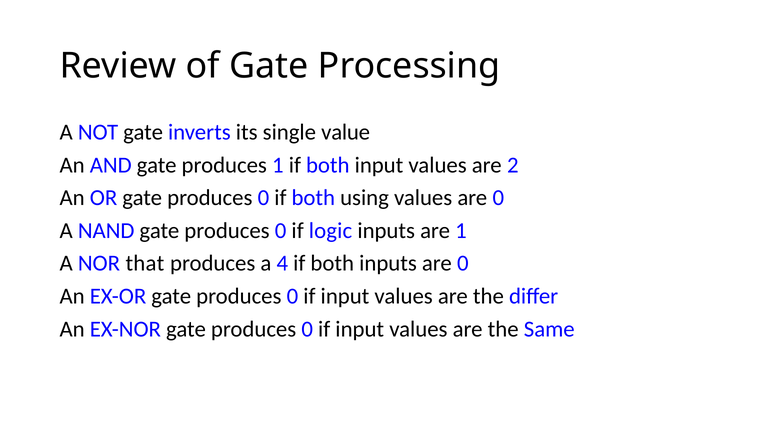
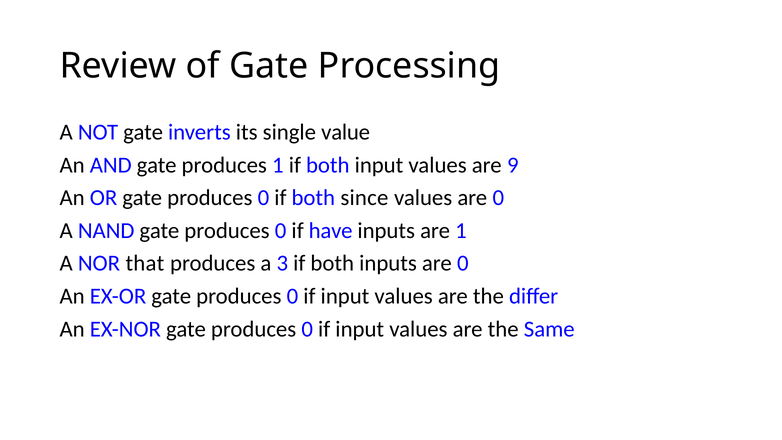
2: 2 -> 9
using: using -> since
logic: logic -> have
4: 4 -> 3
